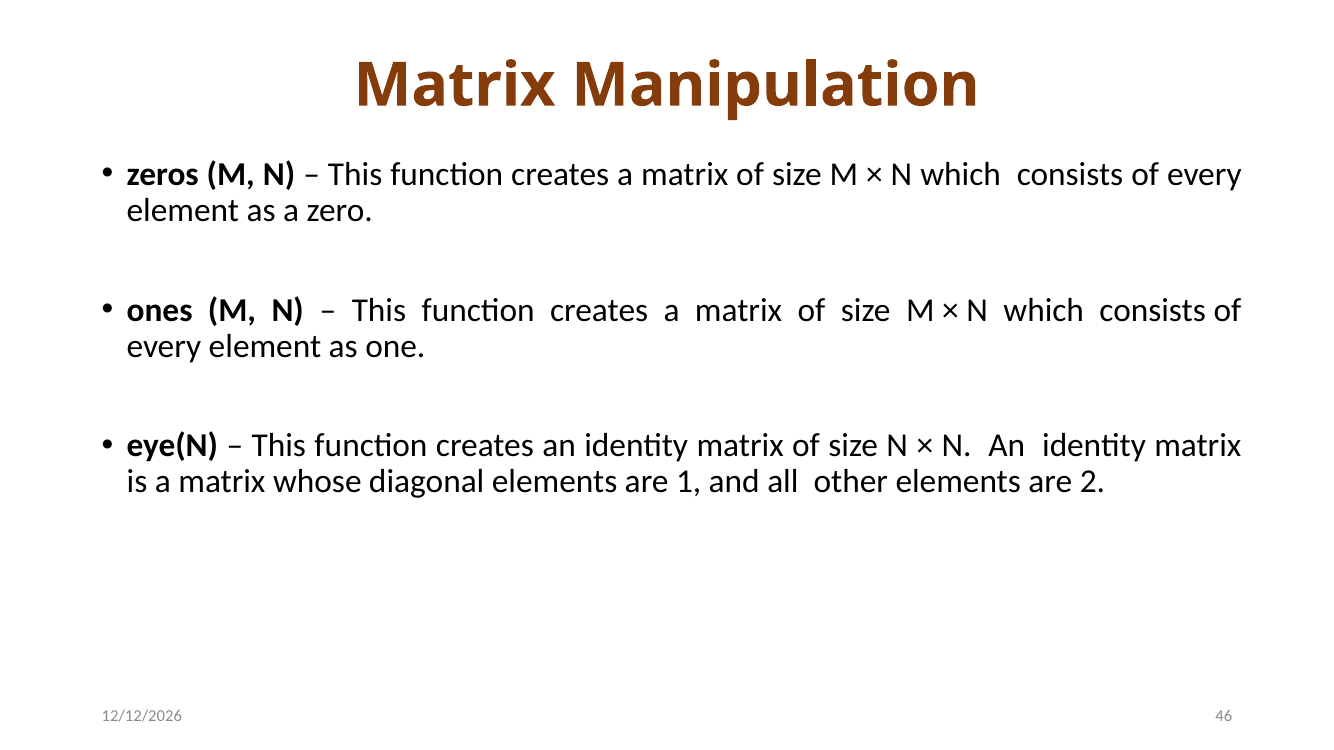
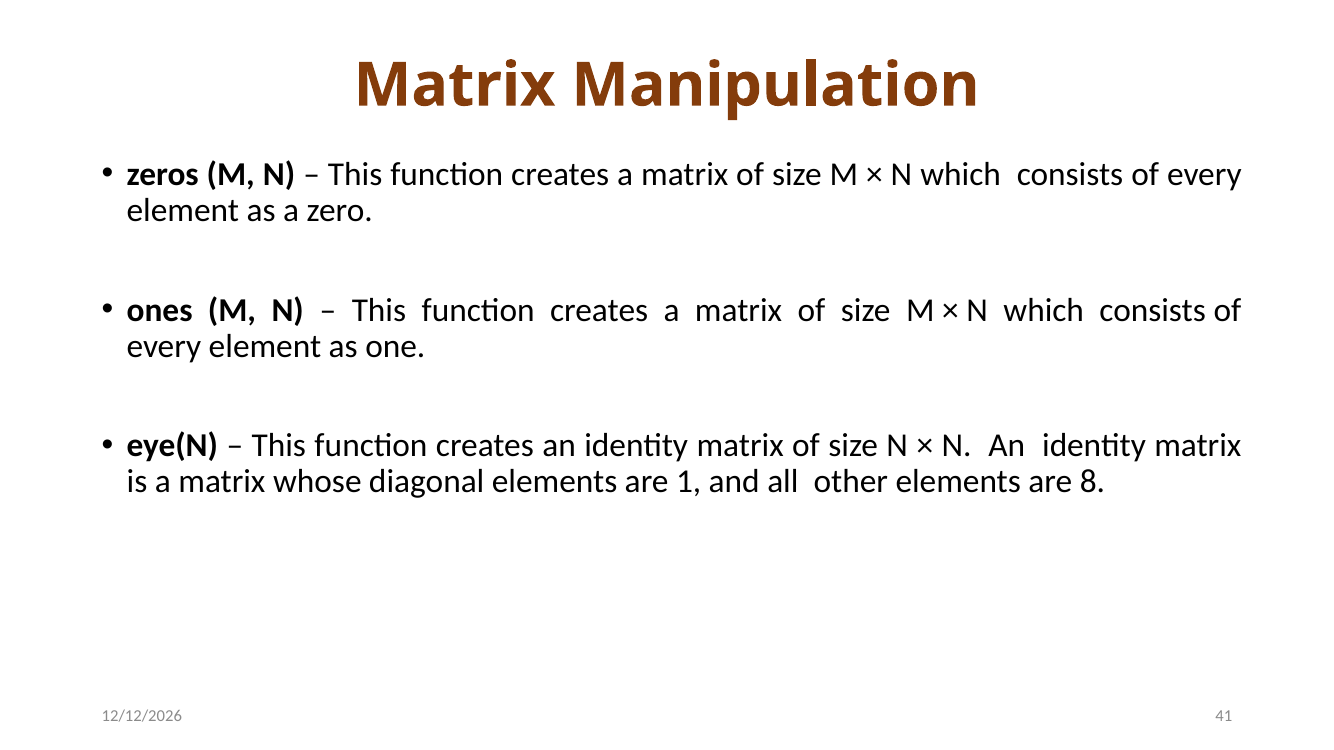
2: 2 -> 8
46: 46 -> 41
